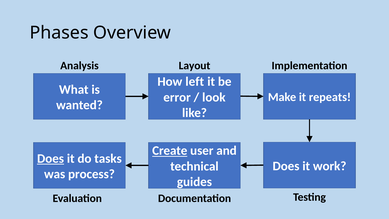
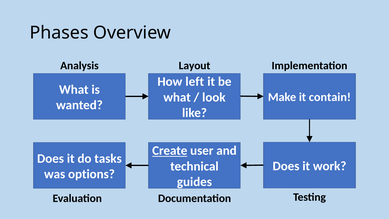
error at (177, 97): error -> what
repeats: repeats -> contain
Does at (51, 158) underline: present -> none
process: process -> options
